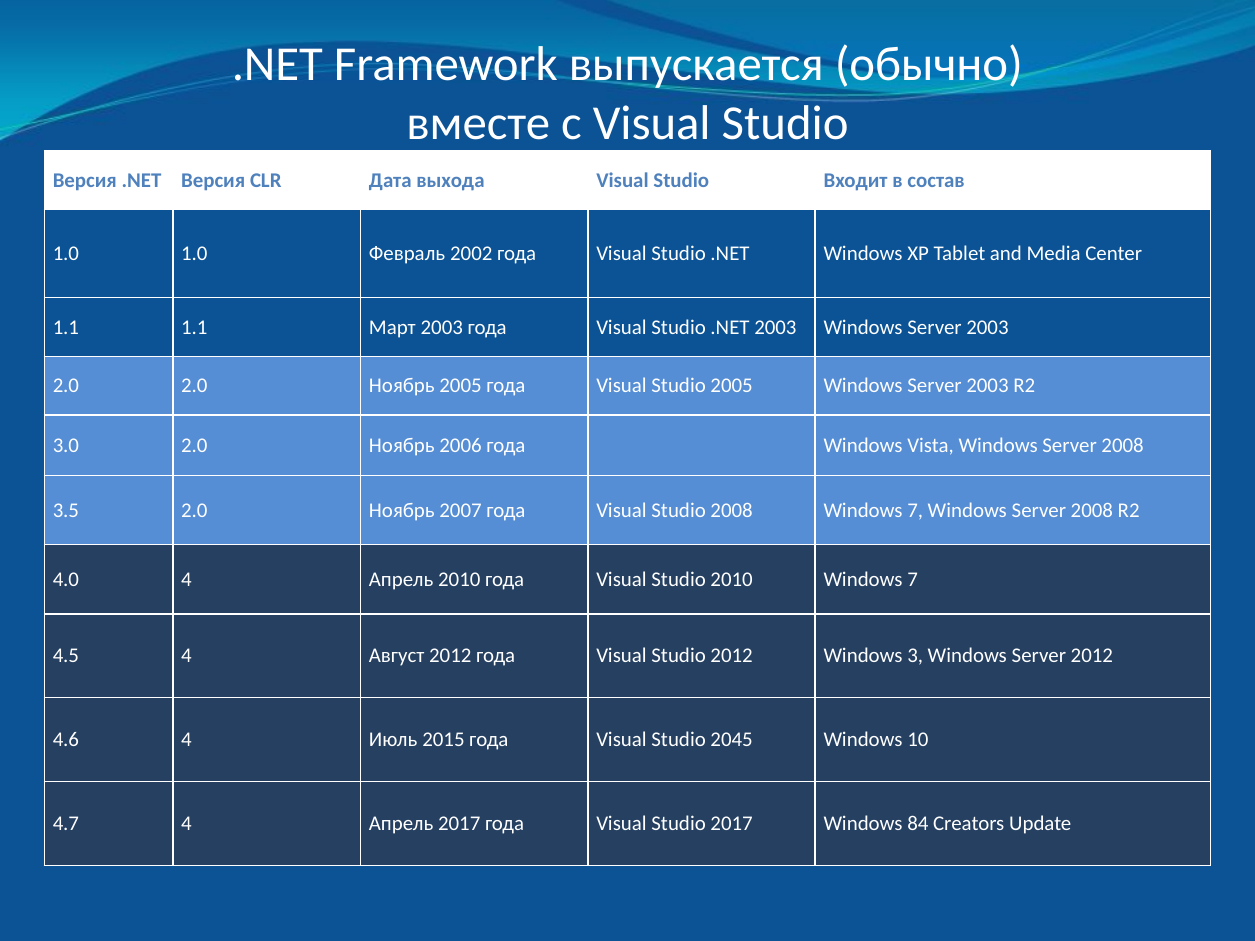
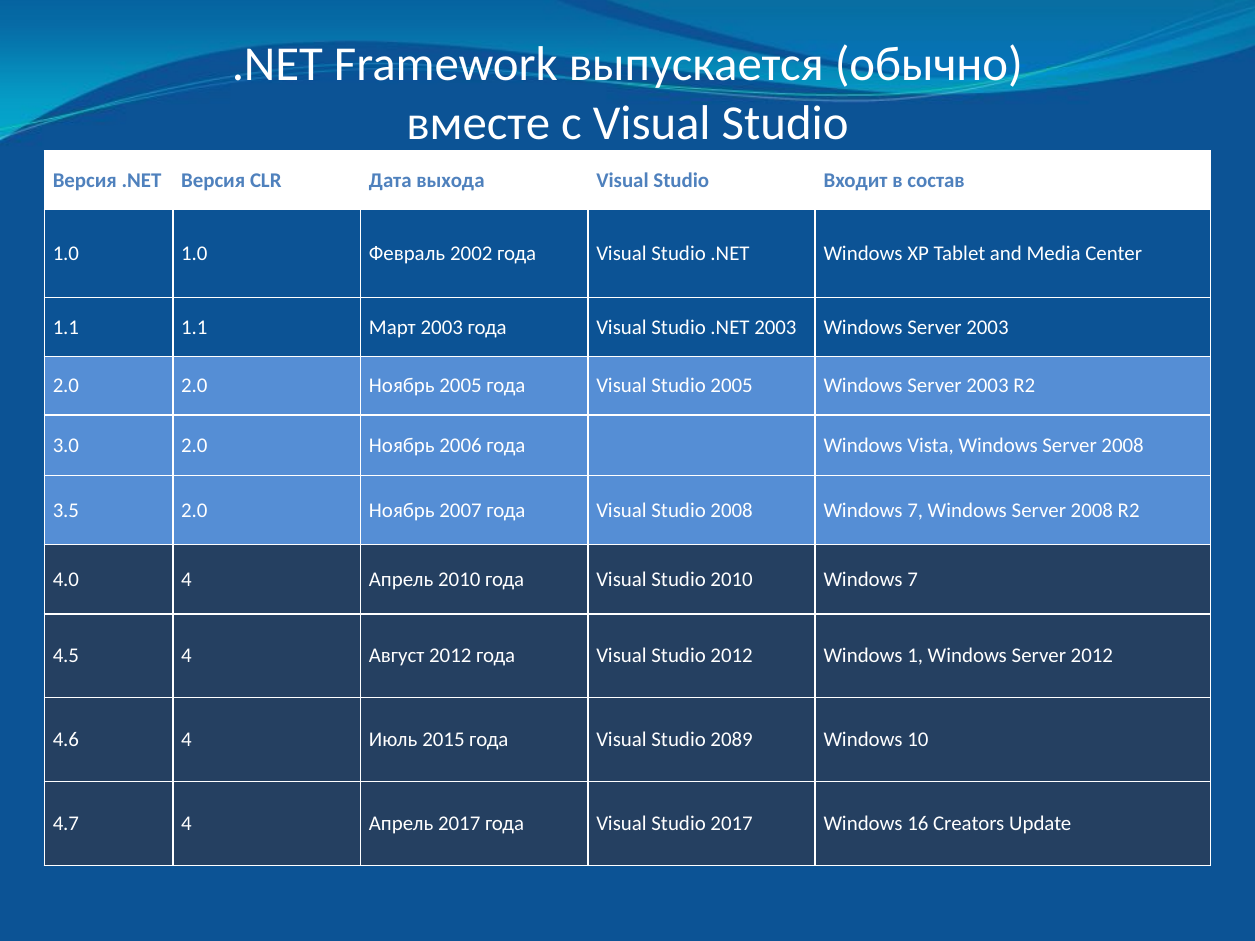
3: 3 -> 1
2045: 2045 -> 2089
84: 84 -> 16
